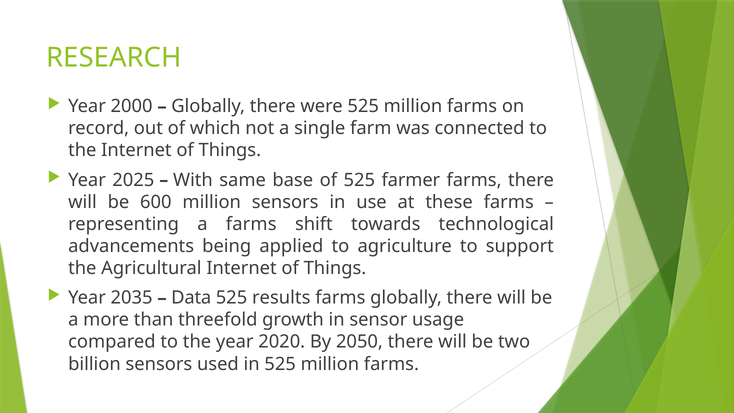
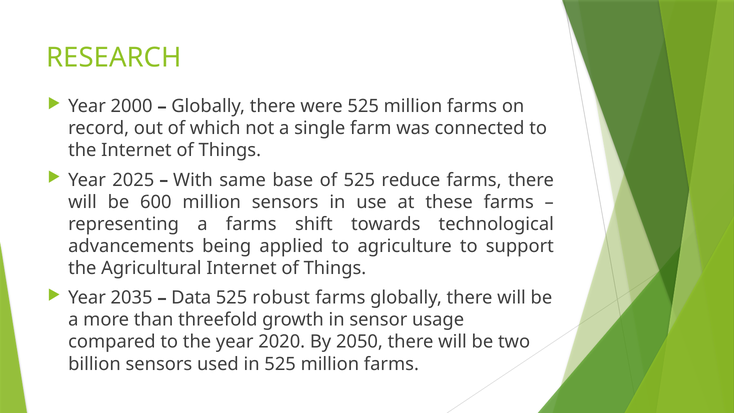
farmer: farmer -> reduce
results: results -> robust
